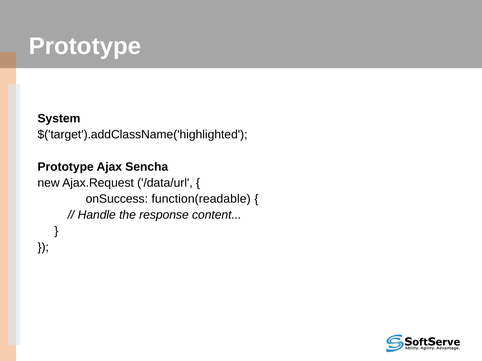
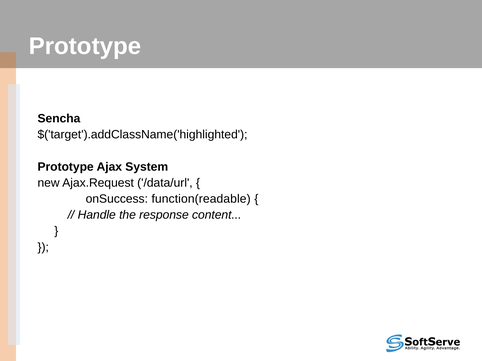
System: System -> Sencha
Sencha: Sencha -> System
